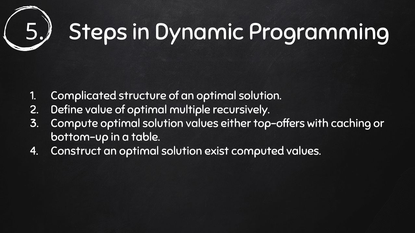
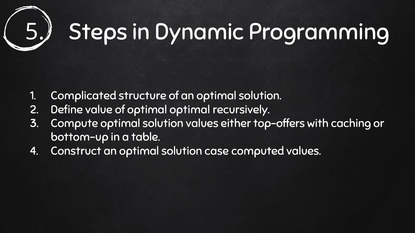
optimal multiple: multiple -> optimal
exist: exist -> case
